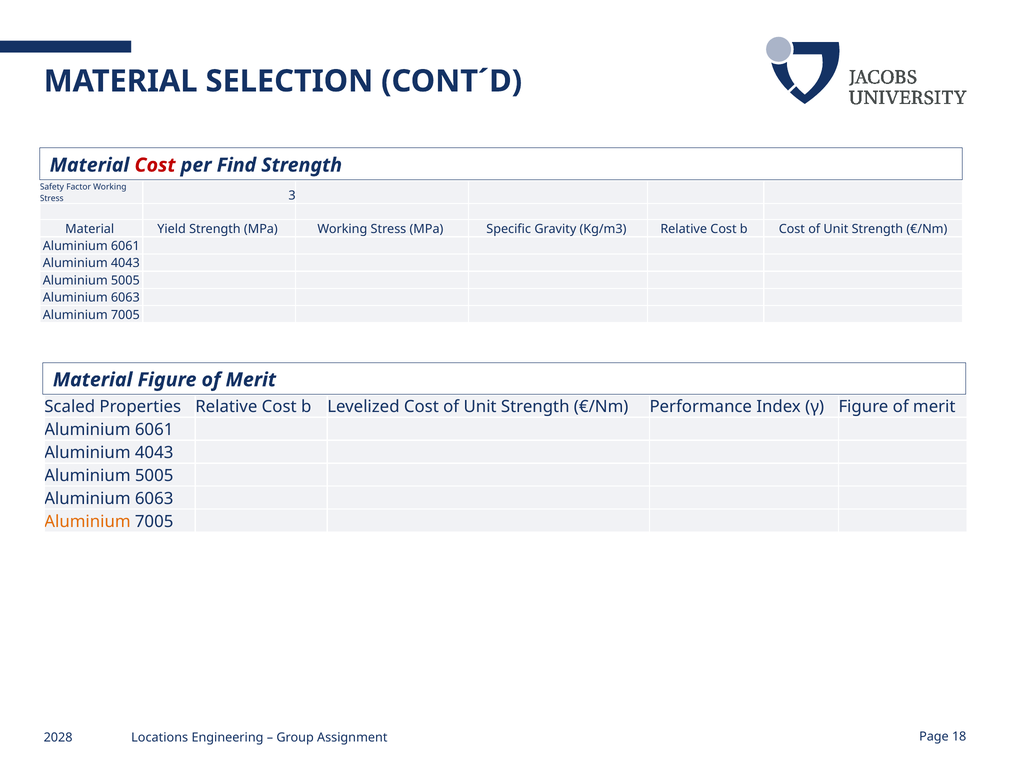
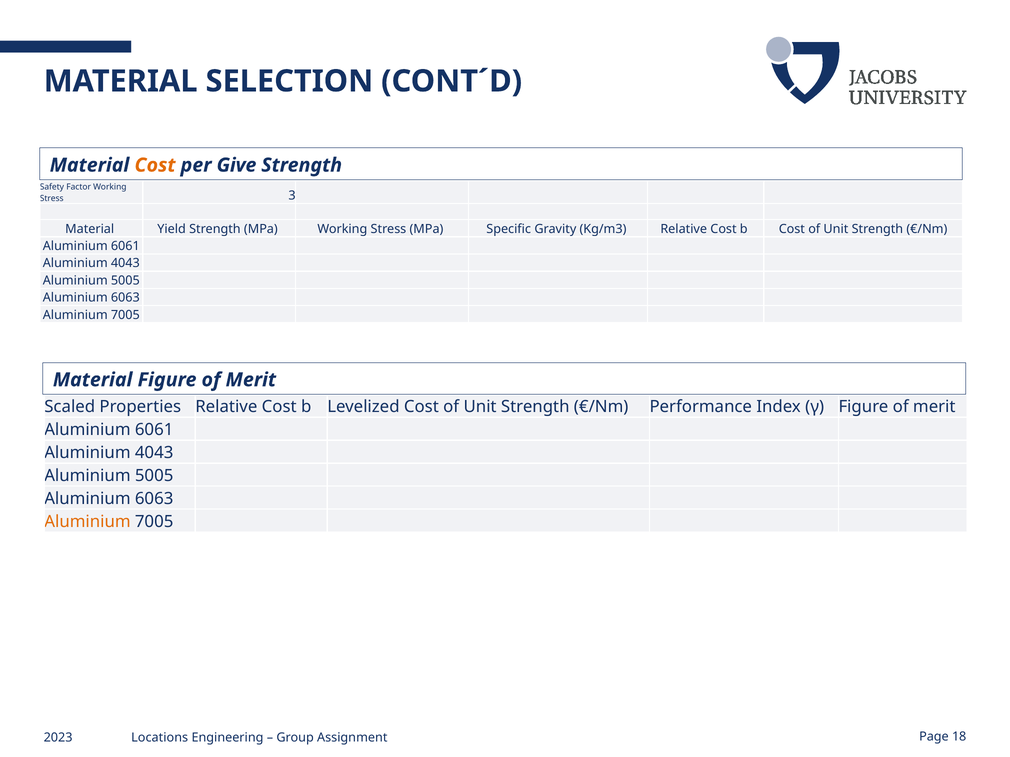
Cost at (155, 165) colour: red -> orange
Find: Find -> Give
2028: 2028 -> 2023
